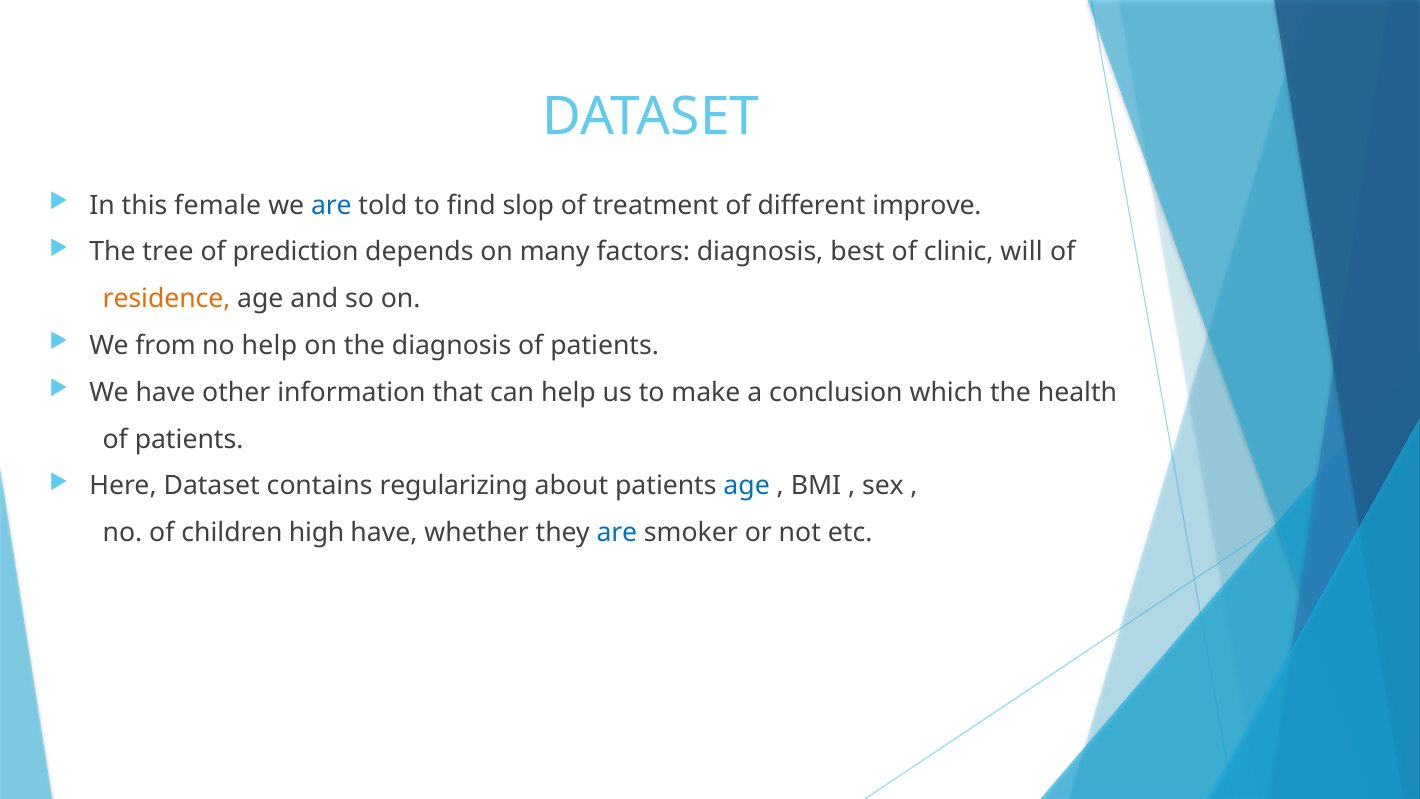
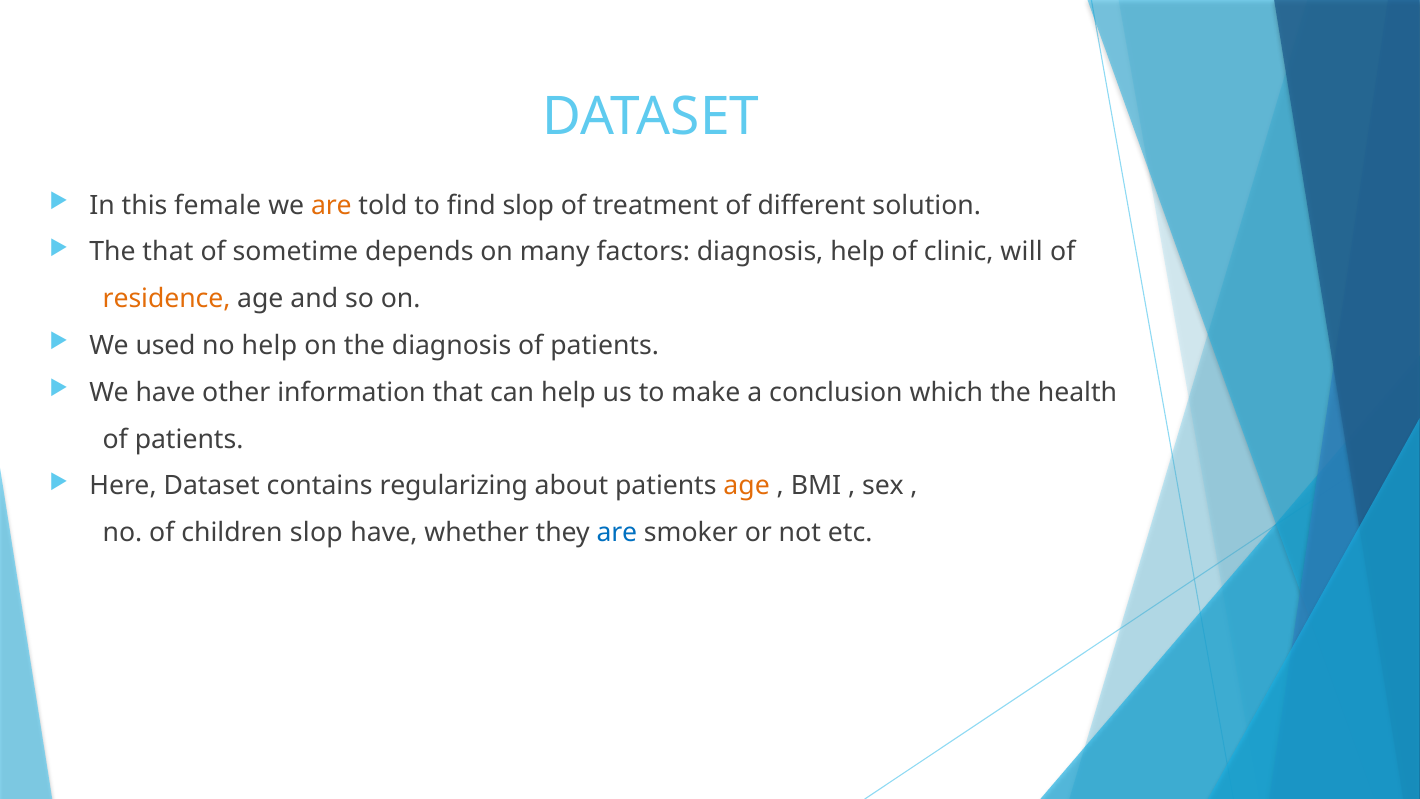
are at (331, 205) colour: blue -> orange
improve: improve -> solution
The tree: tree -> that
prediction: prediction -> sometime
diagnosis best: best -> help
from: from -> used
age at (747, 486) colour: blue -> orange
children high: high -> slop
